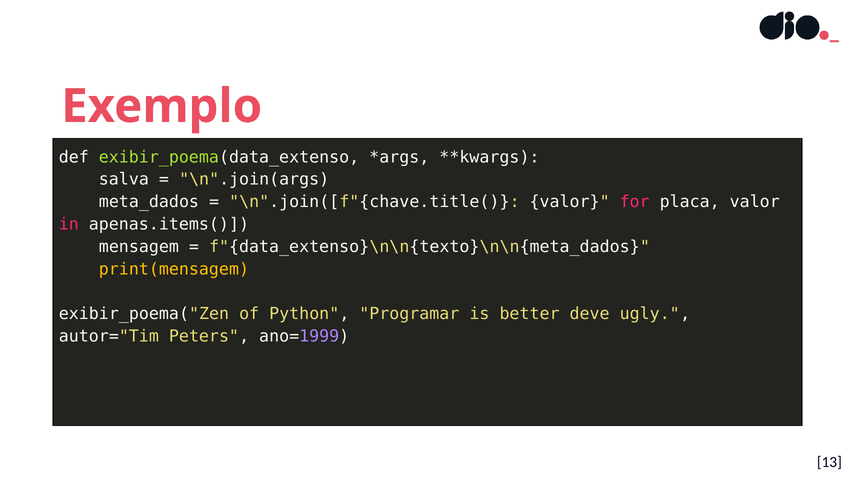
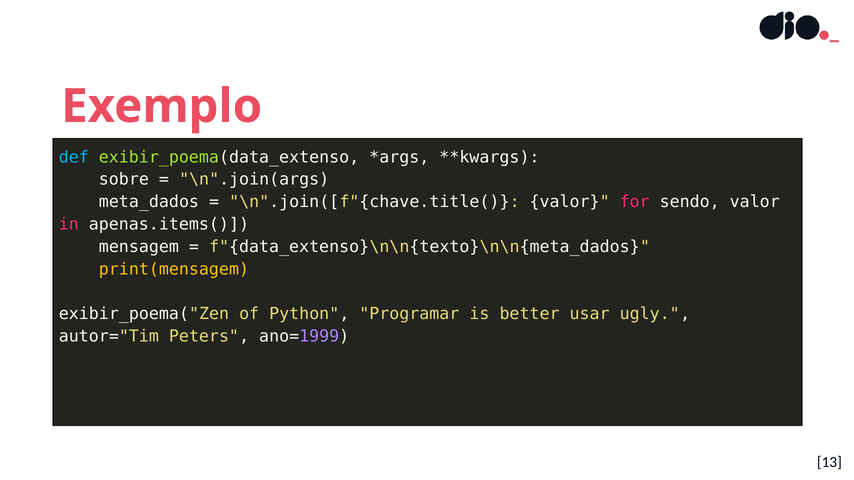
def colour: white -> light blue
salva: salva -> sobre
placa: placa -> sendo
deve: deve -> usar
